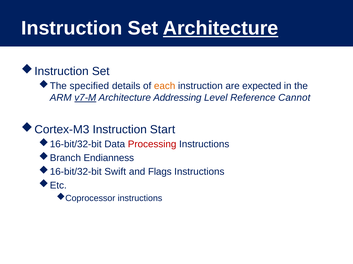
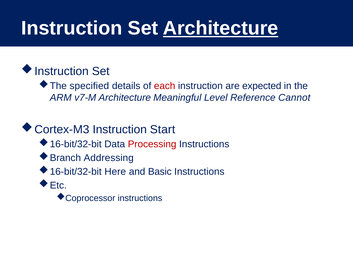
each colour: orange -> red
v7-M underline: present -> none
Addressing: Addressing -> Meaningful
Endianness: Endianness -> Addressing
Swift: Swift -> Here
Flags: Flags -> Basic
